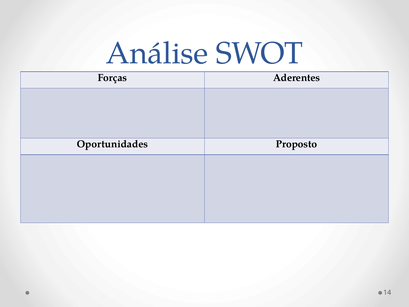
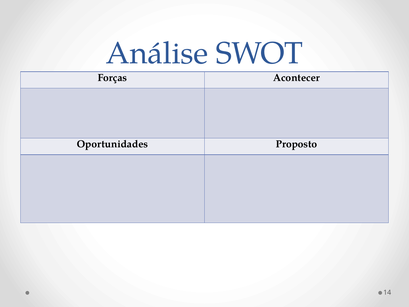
Aderentes: Aderentes -> Acontecer
